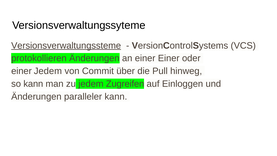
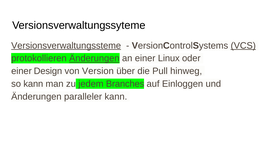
VCS underline: none -> present
Änderungen at (94, 58) underline: none -> present
einer Einer: Einer -> Linux
einer Jedem: Jedem -> Design
Commit: Commit -> Version
Zugreifen: Zugreifen -> Branches
